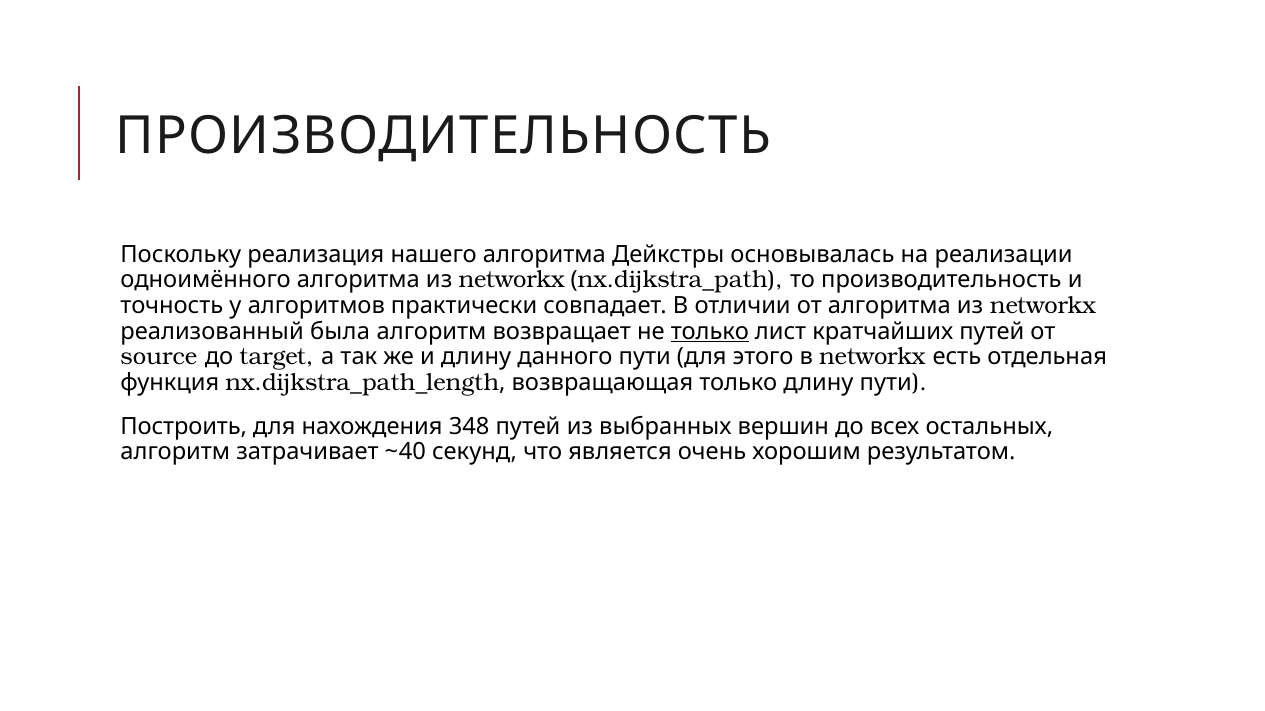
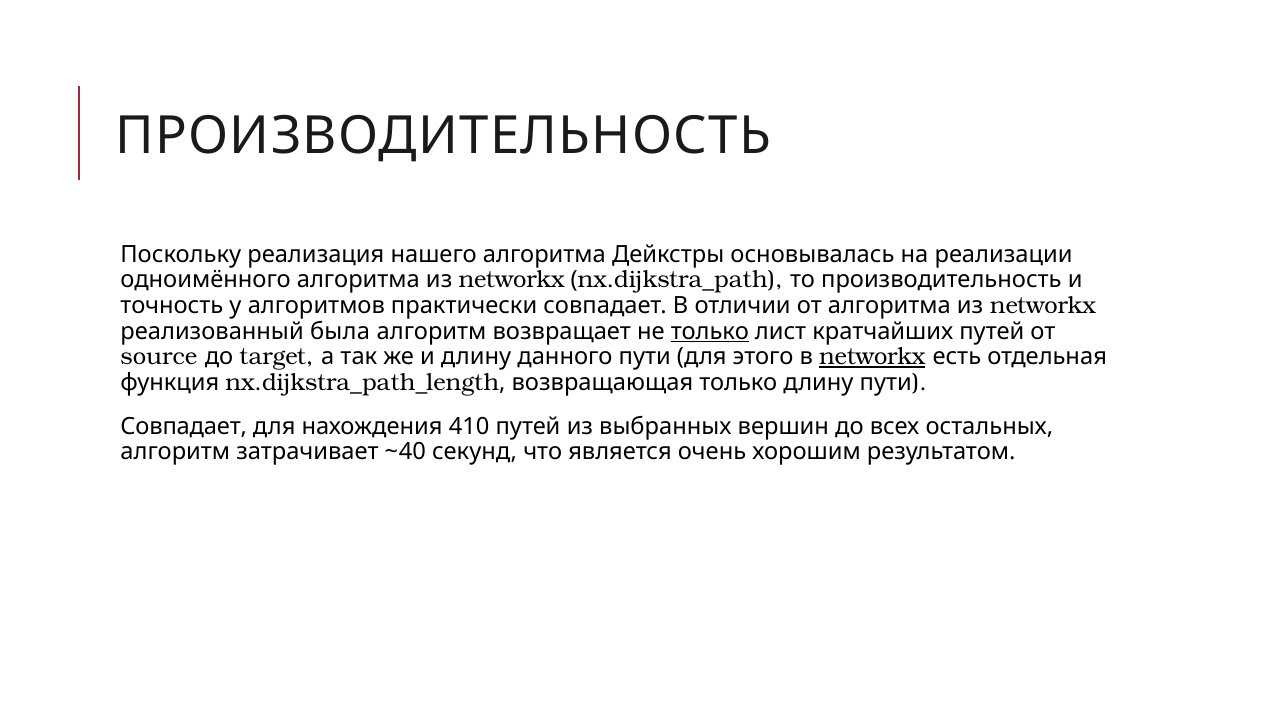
networkx at (872, 357) underline: none -> present
Построить at (184, 427): Построить -> Совпадает
348: 348 -> 410
